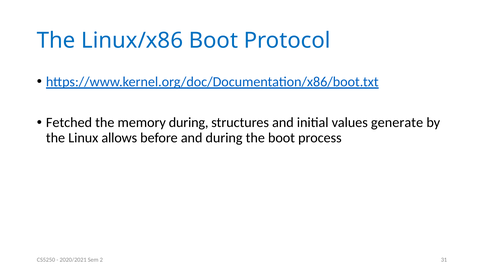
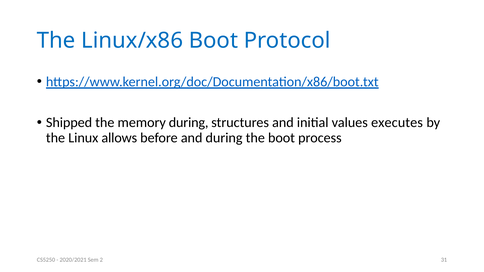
Fetched: Fetched -> Shipped
generate: generate -> executes
